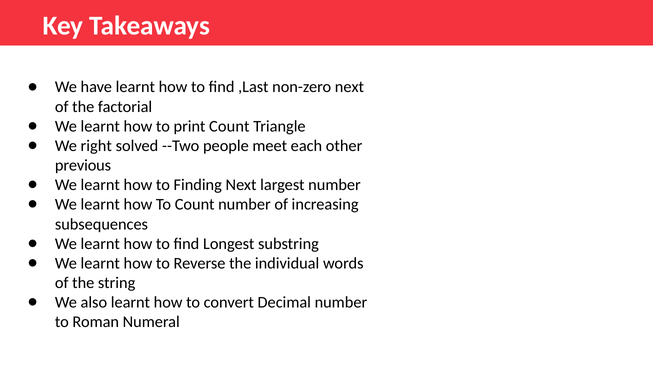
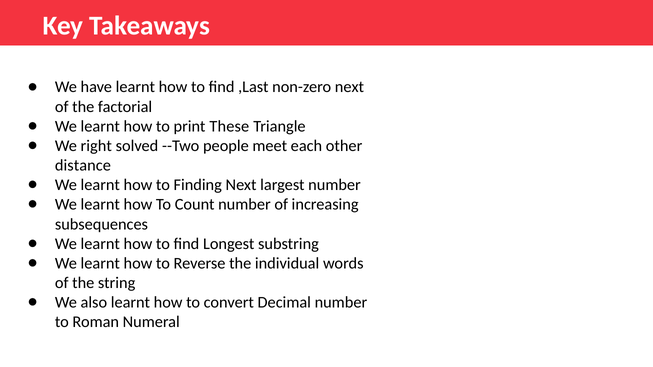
print Count: Count -> These
previous: previous -> distance
